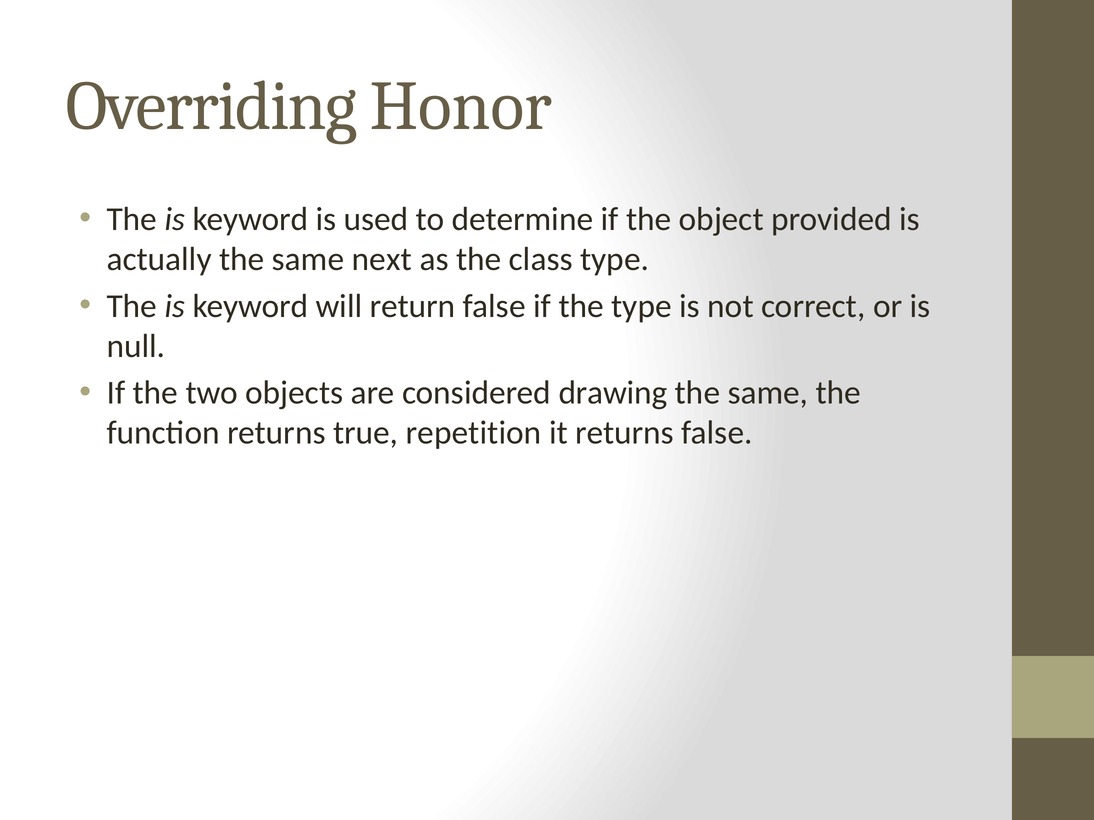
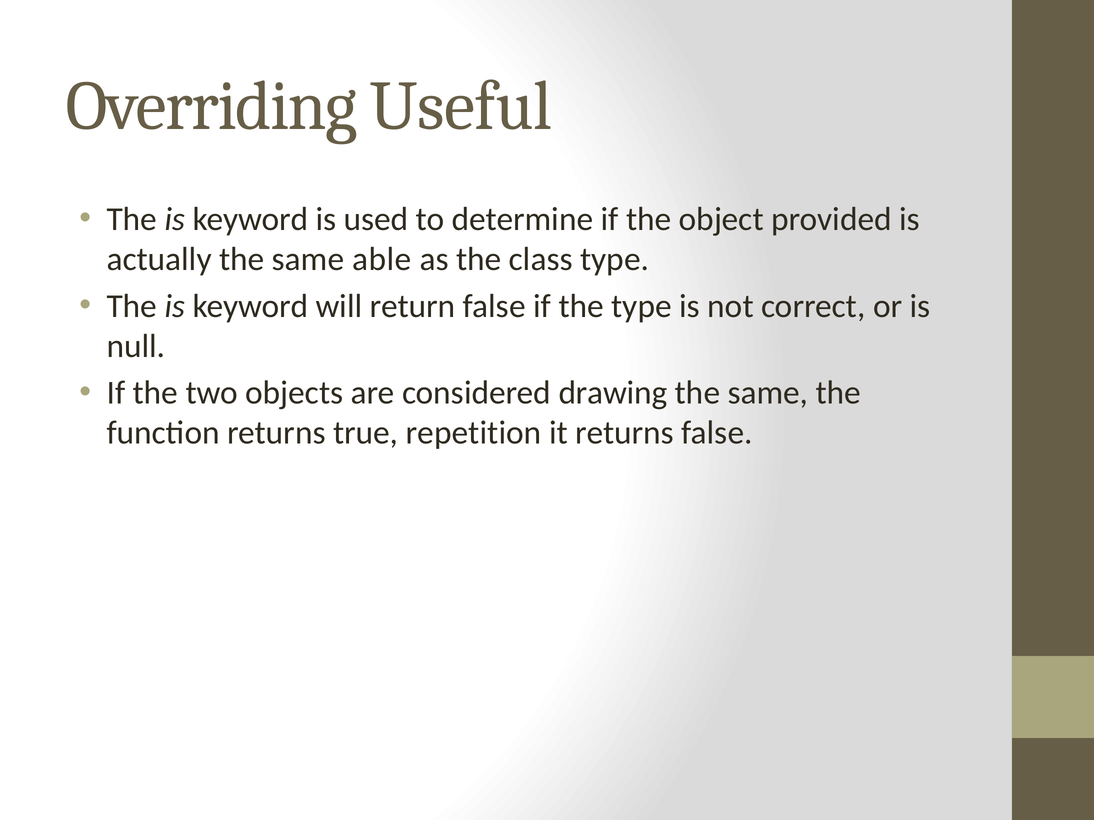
Honor: Honor -> Useful
next: next -> able
